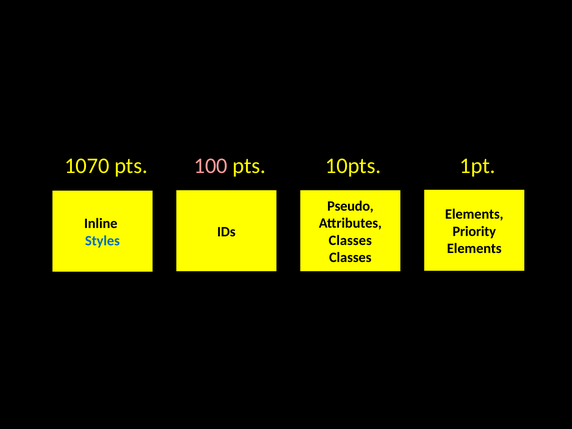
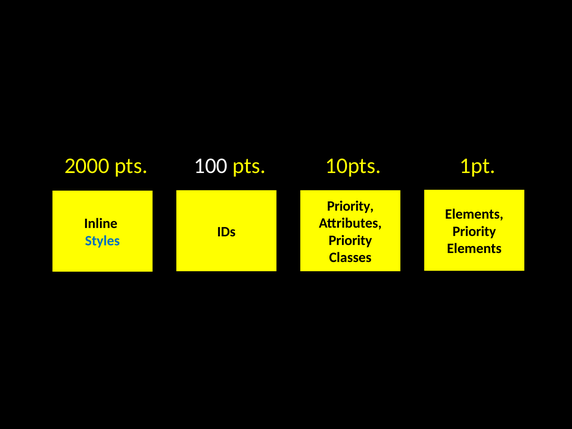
1070: 1070 -> 2000
100 colour: pink -> white
Pseudo at (350, 206): Pseudo -> Priority
Classes at (350, 240): Classes -> Priority
